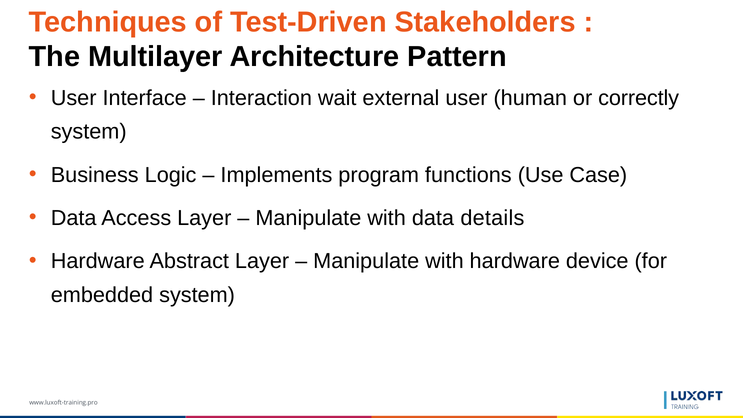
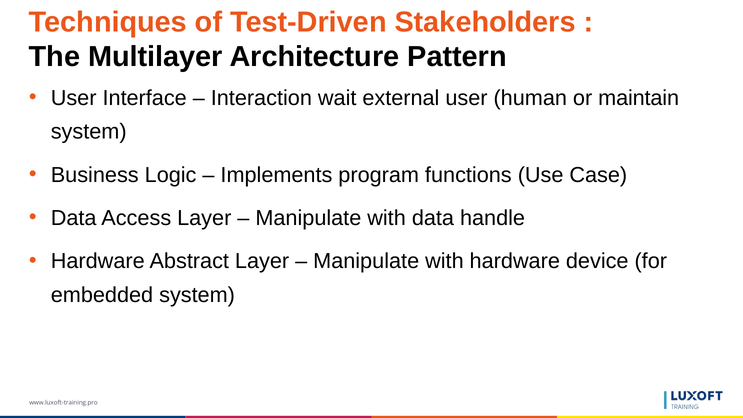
correctly: correctly -> maintain
details: details -> handle
